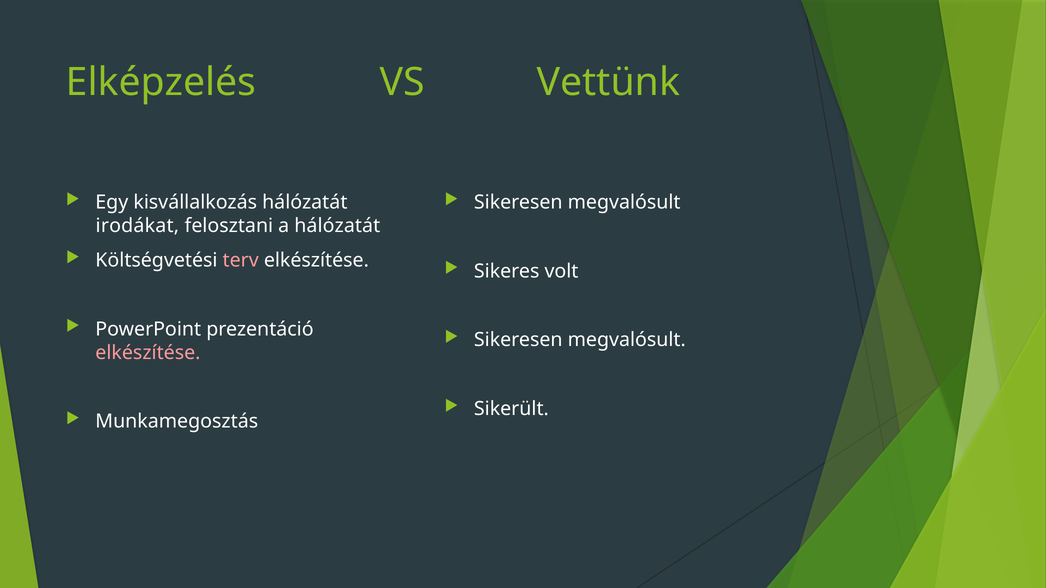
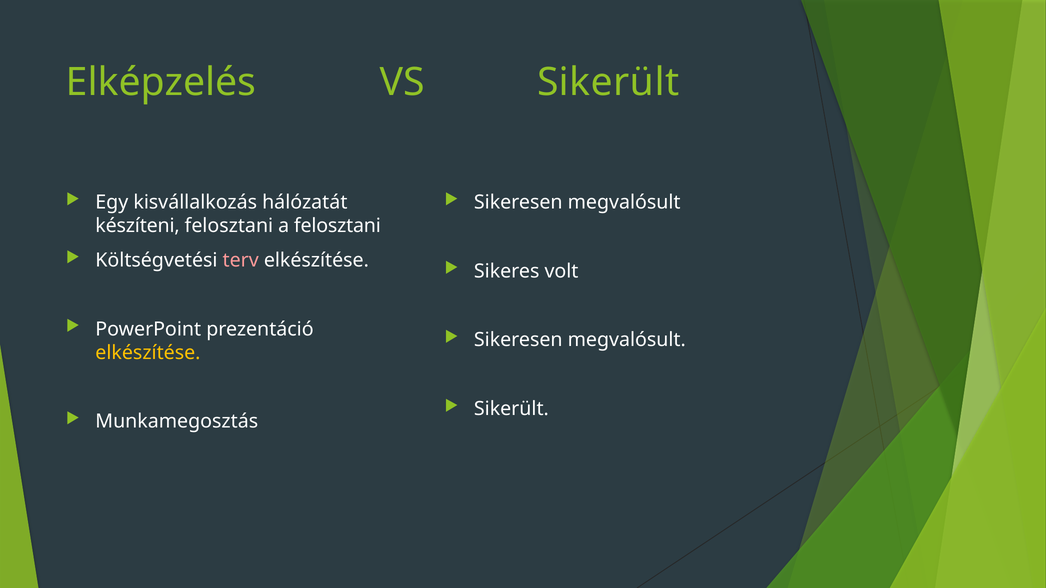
VS Vettünk: Vettünk -> Sikerült
irodákat: irodákat -> készíteni
a hálózatát: hálózatát -> felosztani
elkészítése at (148, 353) colour: pink -> yellow
